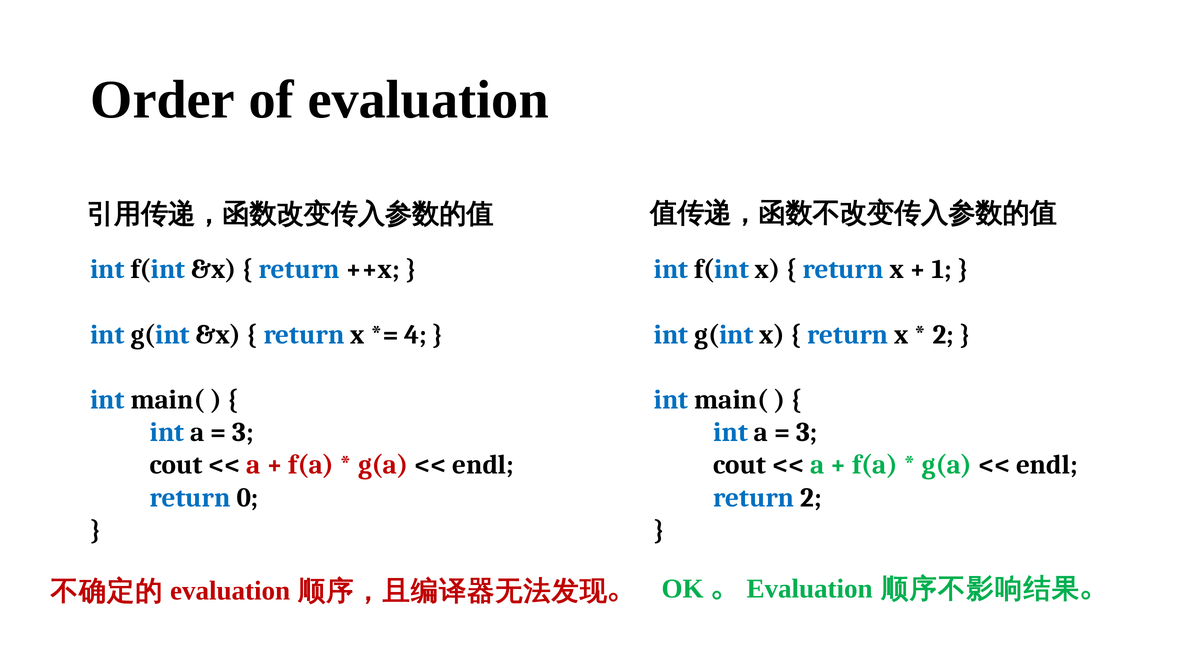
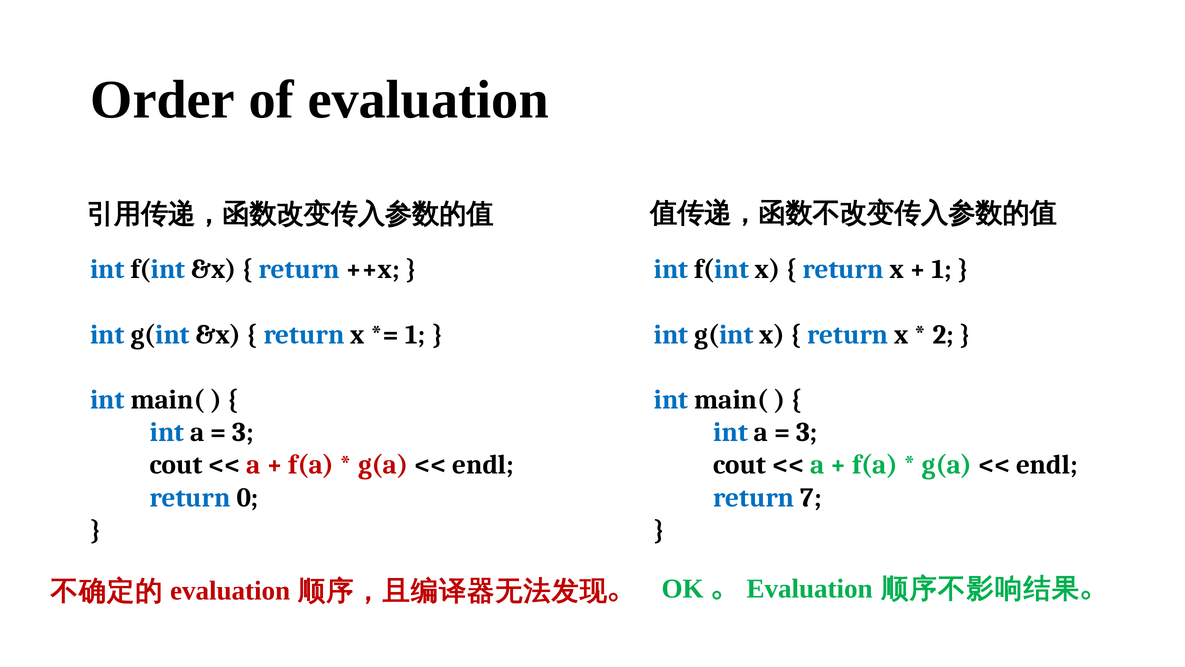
4 at (416, 334): 4 -> 1
return 2: 2 -> 7
